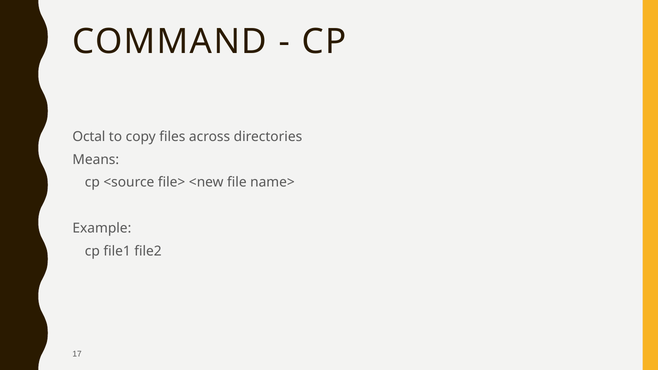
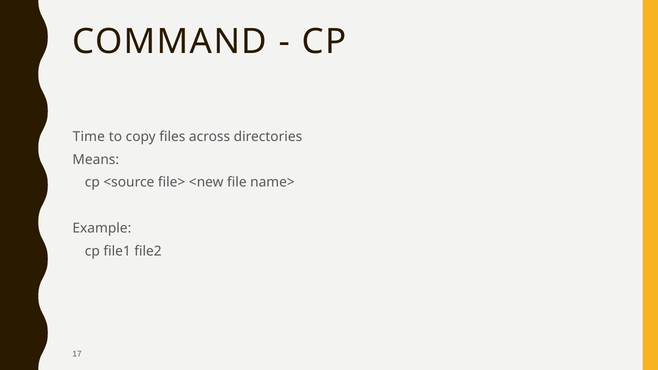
Octal: Octal -> Time
